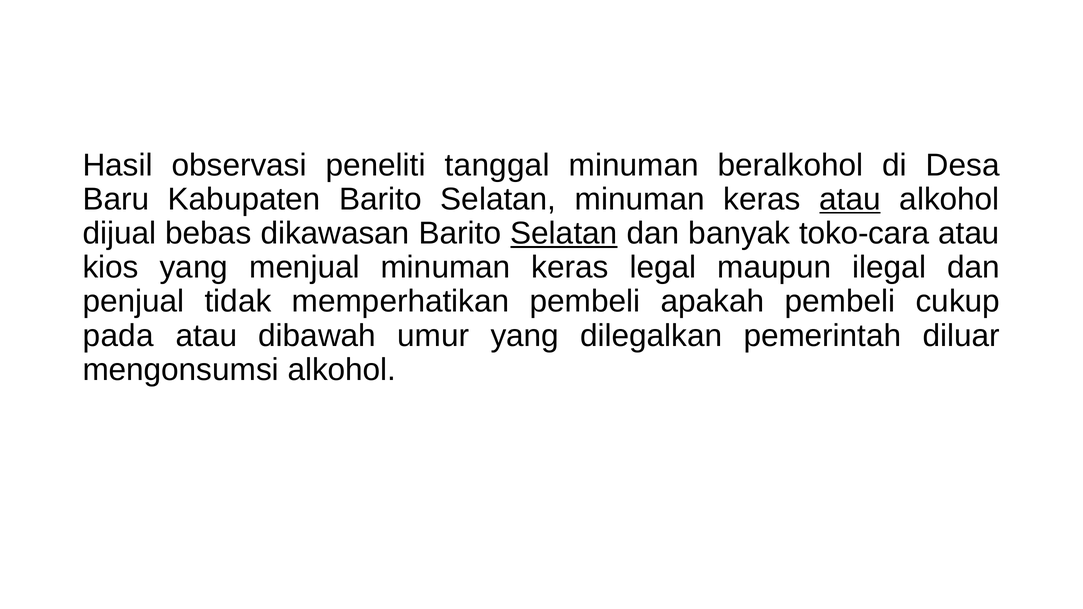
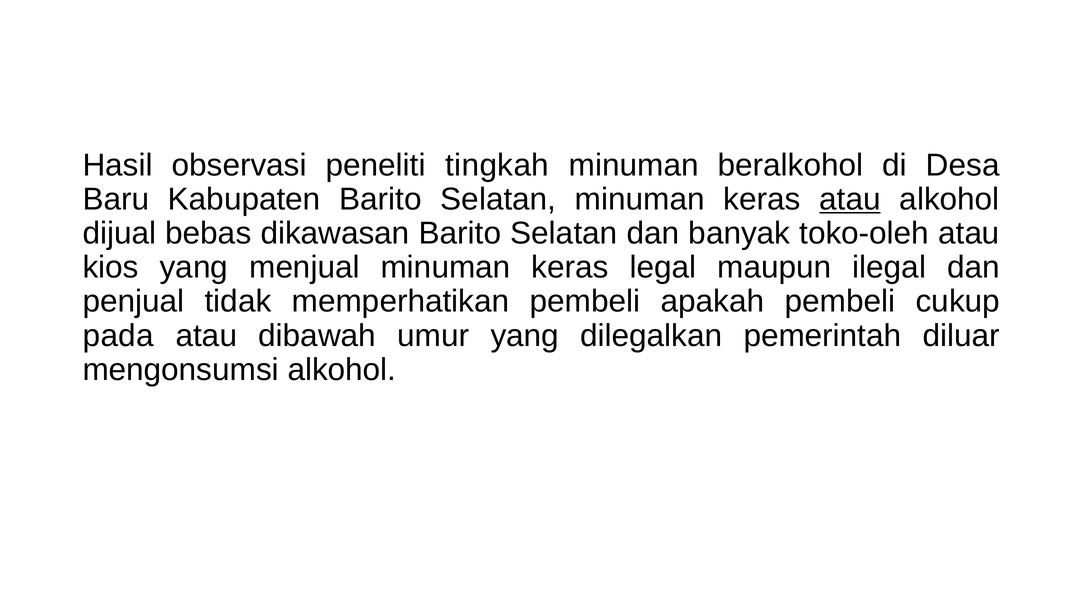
tanggal: tanggal -> tingkah
Selatan at (564, 233) underline: present -> none
toko-cara: toko-cara -> toko-oleh
